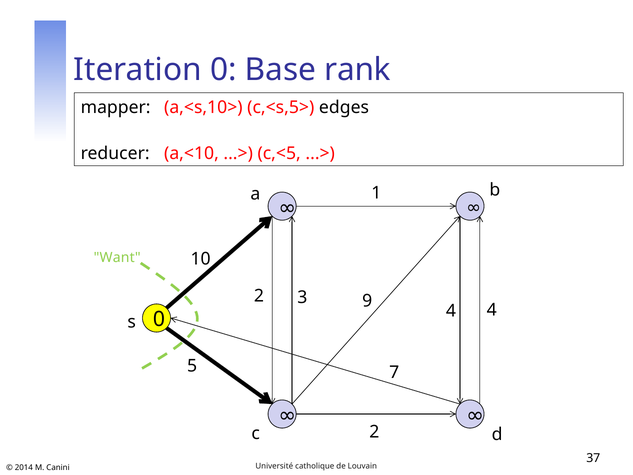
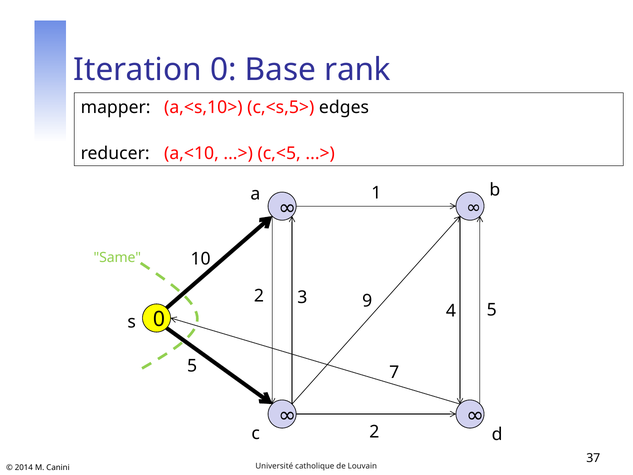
Want: Want -> Same
4 4: 4 -> 5
